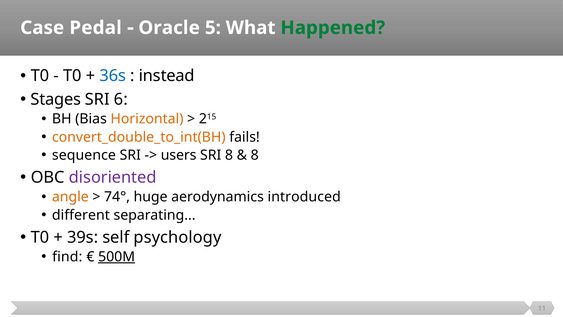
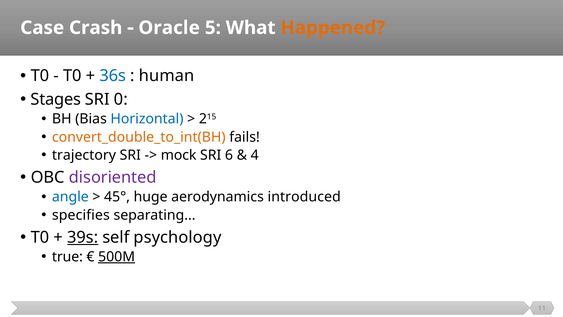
Pedal: Pedal -> Crash
Happened colour: green -> orange
instead: instead -> human
6: 6 -> 0
Horizontal colour: orange -> blue
sequence: sequence -> trajectory
users: users -> mock
SRI 8: 8 -> 6
8 at (255, 155): 8 -> 4
angle colour: orange -> blue
74°: 74° -> 45°
different: different -> specifies
39s underline: none -> present
find: find -> true
